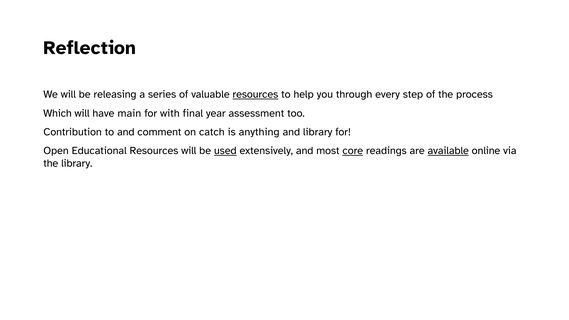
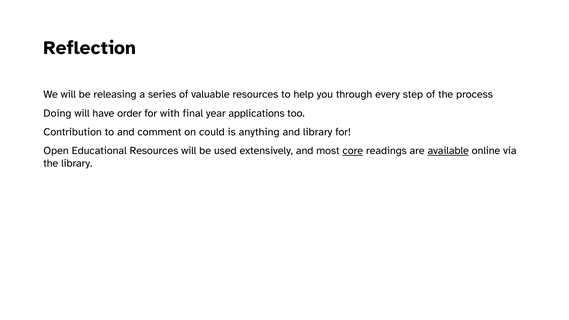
resources at (255, 94) underline: present -> none
Which: Which -> Doing
main: main -> order
assessment: assessment -> applications
catch: catch -> could
used underline: present -> none
